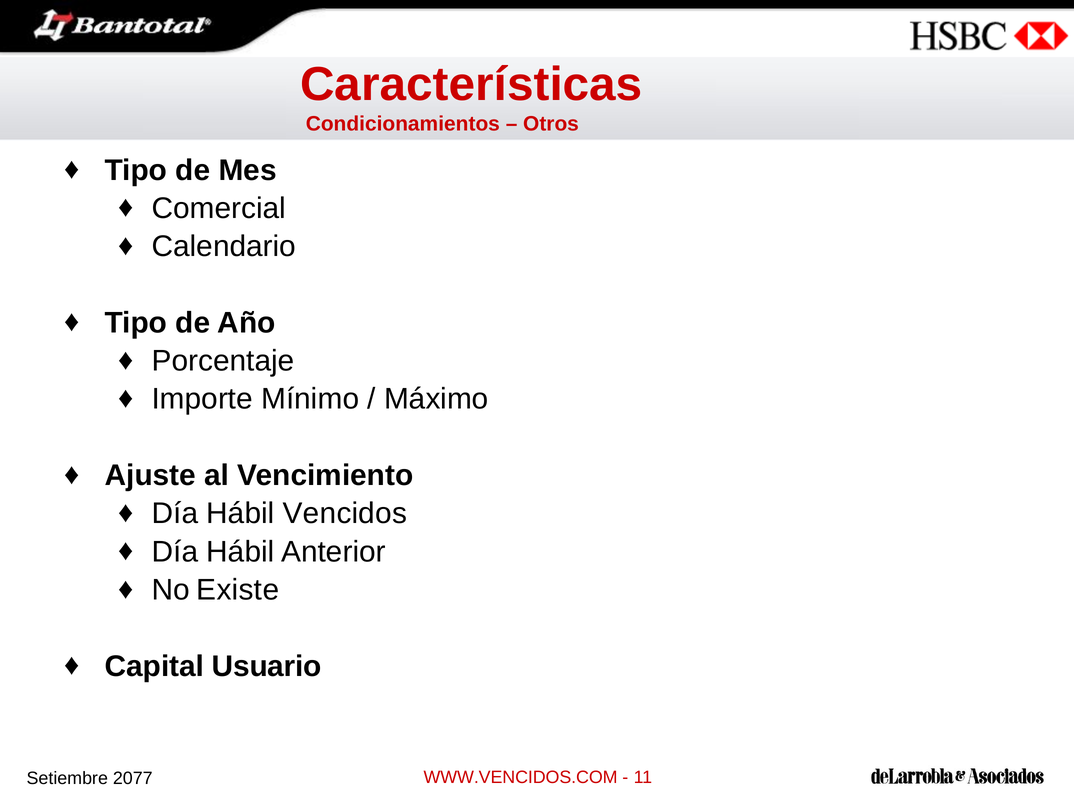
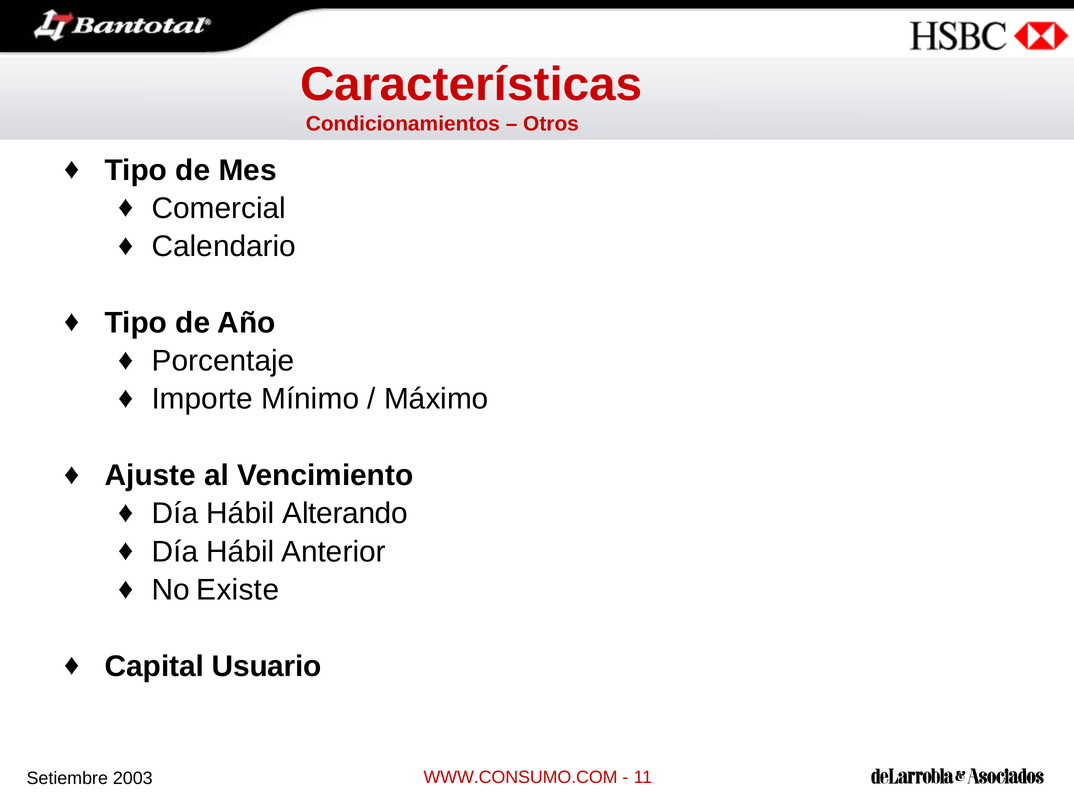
Vencidos: Vencidos -> Alterando
WWW.VENCIDOS.COM: WWW.VENCIDOS.COM -> WWW.CONSUMO.COM
2077: 2077 -> 2003
